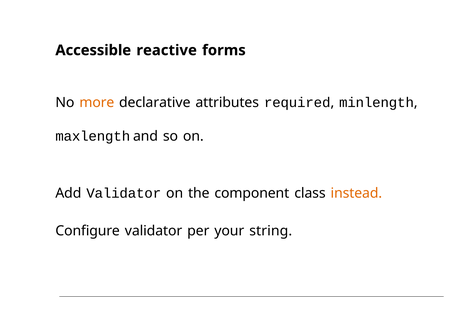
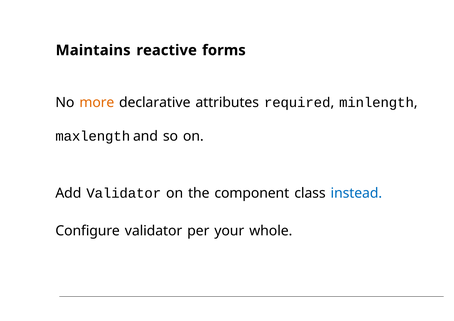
Accessible: Accessible -> Maintains
instead colour: orange -> blue
string: string -> whole
